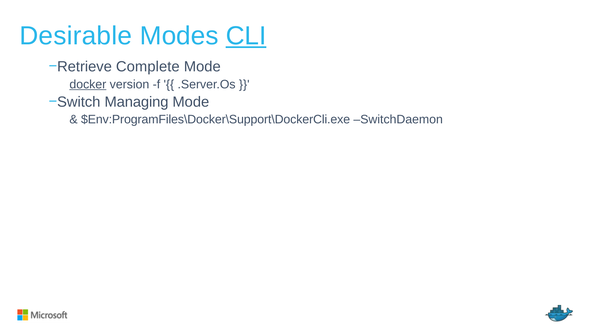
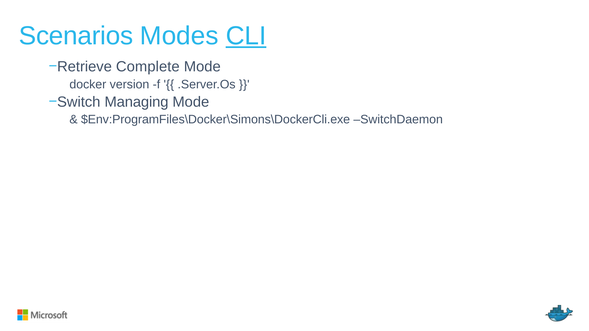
Desirable: Desirable -> Scenarios
docker underline: present -> none
$Env:ProgramFiles\Docker\Support\DockerCli.exe: $Env:ProgramFiles\Docker\Support\DockerCli.exe -> $Env:ProgramFiles\Docker\Simons\DockerCli.exe
